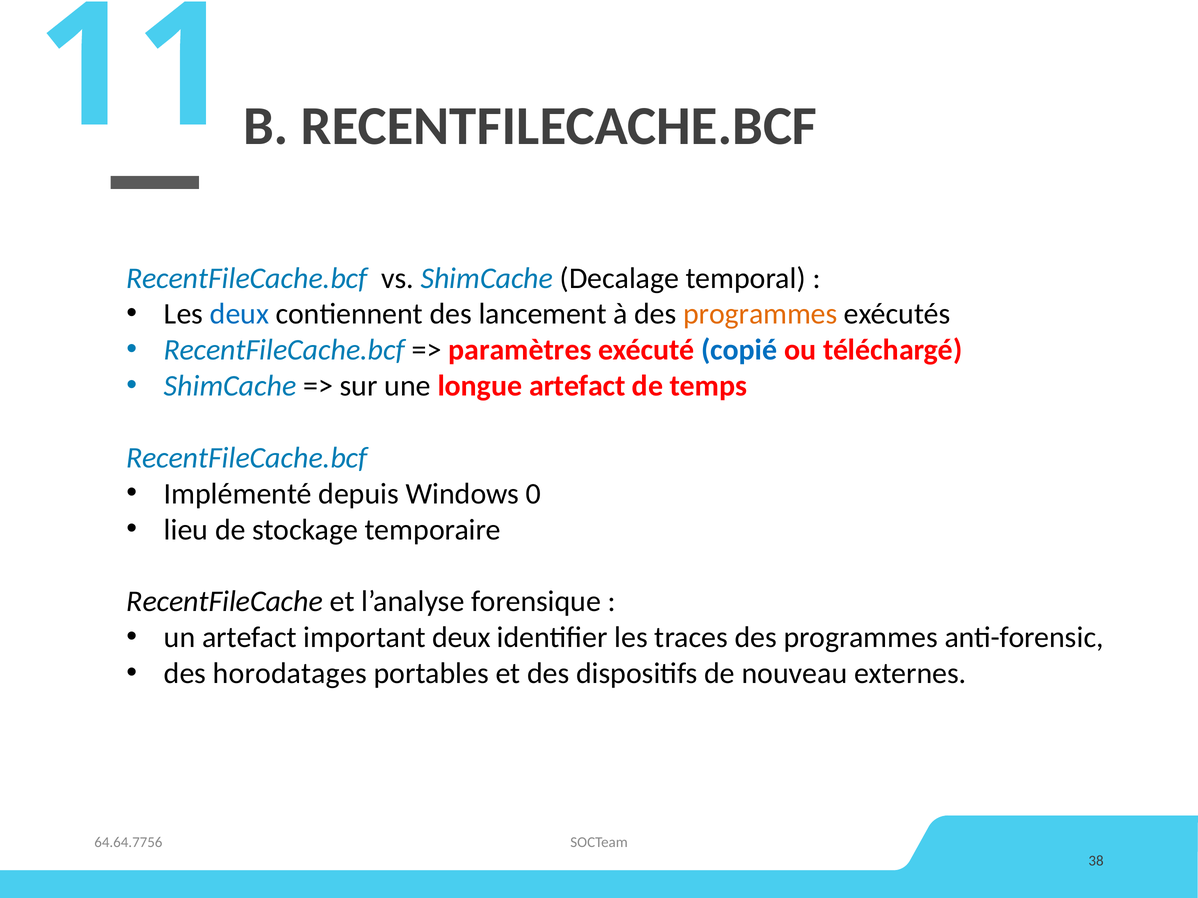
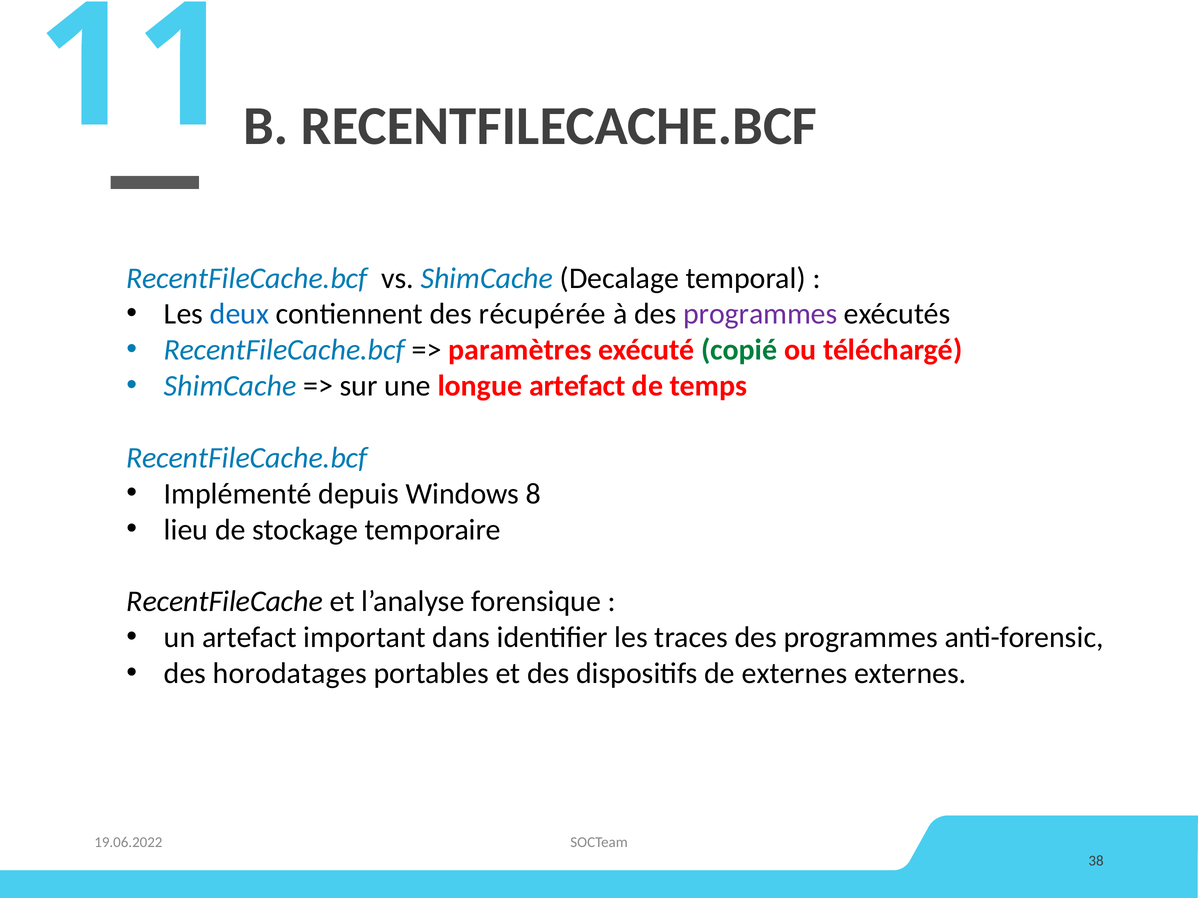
lancement: lancement -> récupérée
programmes at (760, 314) colour: orange -> purple
copié colour: blue -> green
0: 0 -> 8
important deux: deux -> dans
de nouveau: nouveau -> externes
64.64.7756: 64.64.7756 -> 19.06.2022
